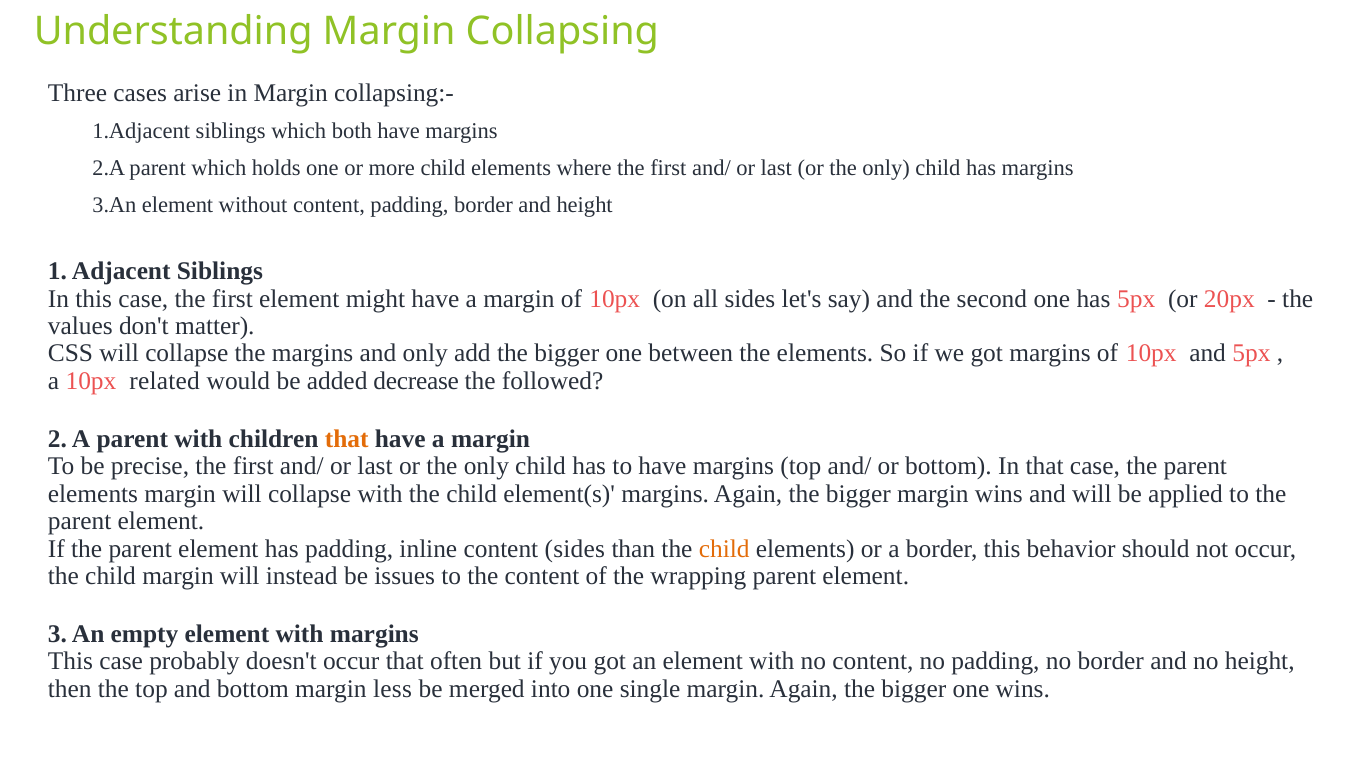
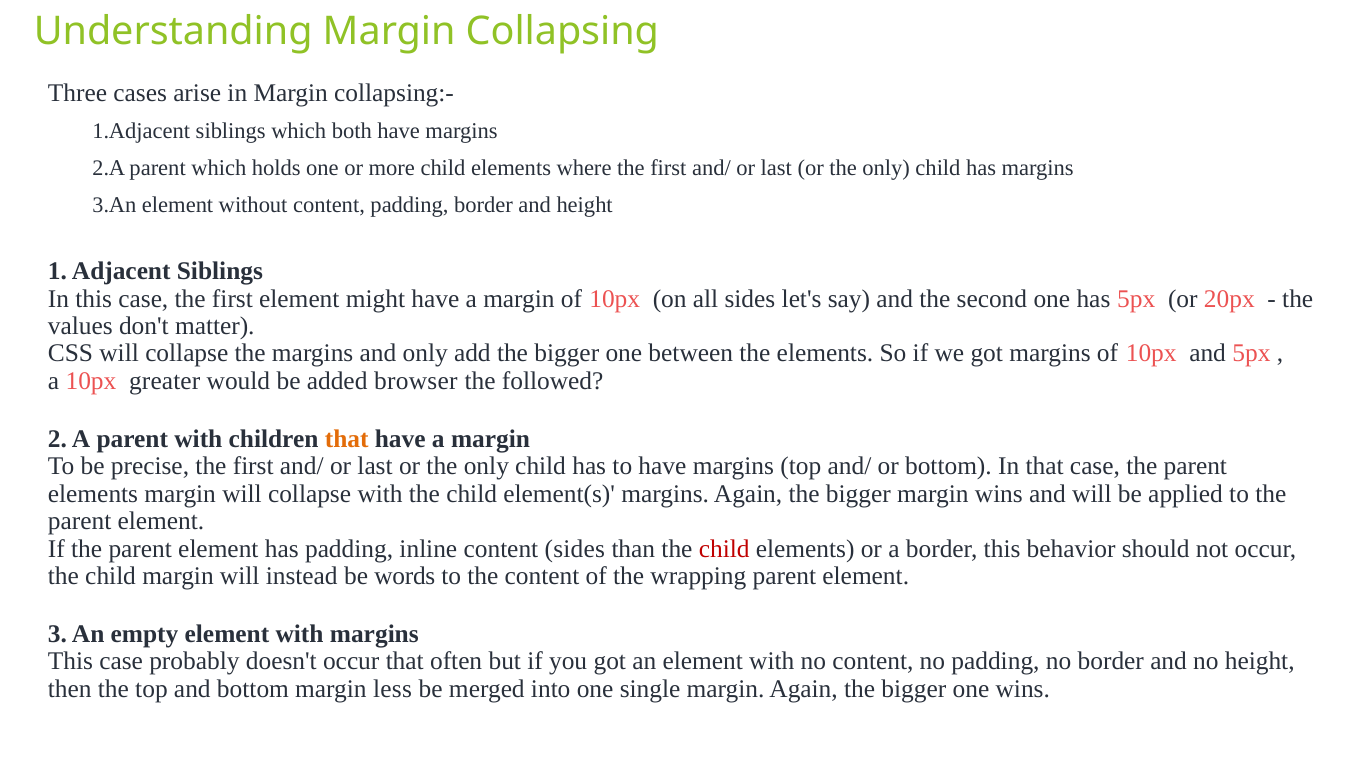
related: related -> greater
decrease: decrease -> browser
child at (724, 549) colour: orange -> red
issues: issues -> words
